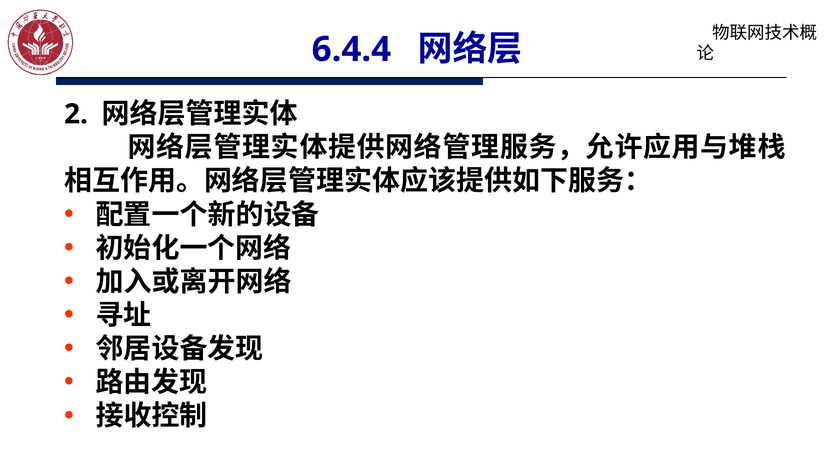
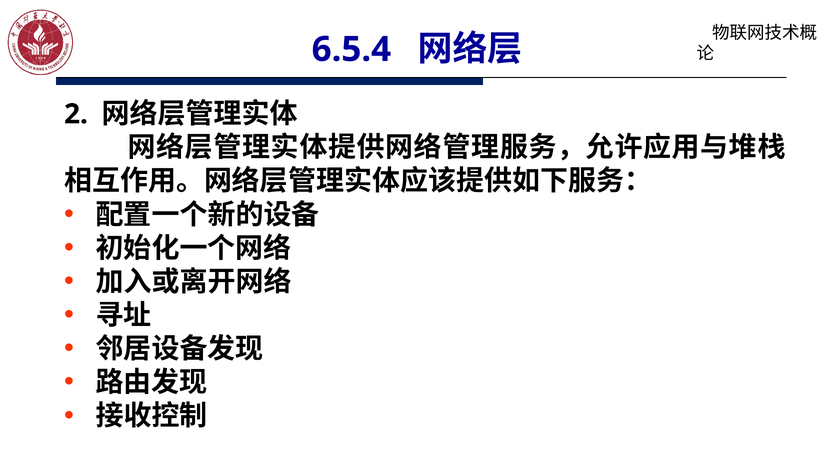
6.4.4: 6.4.4 -> 6.5.4
